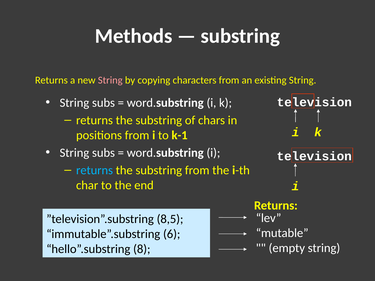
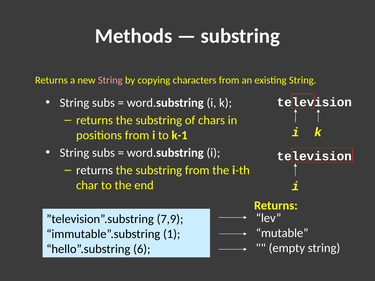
returns at (95, 170) colour: light blue -> white
8,5: 8,5 -> 7,9
6: 6 -> 1
8: 8 -> 6
